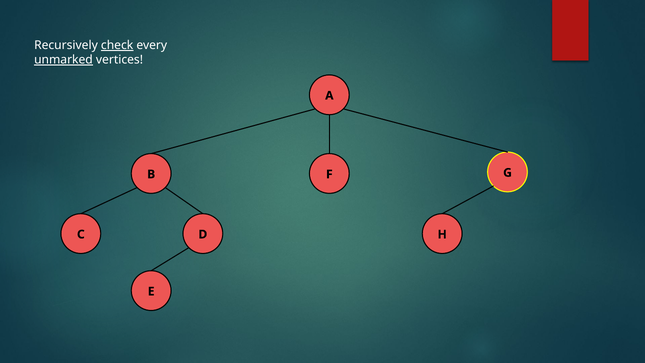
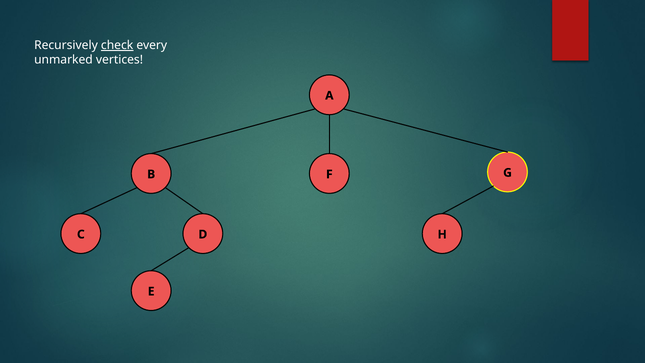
unmarked underline: present -> none
